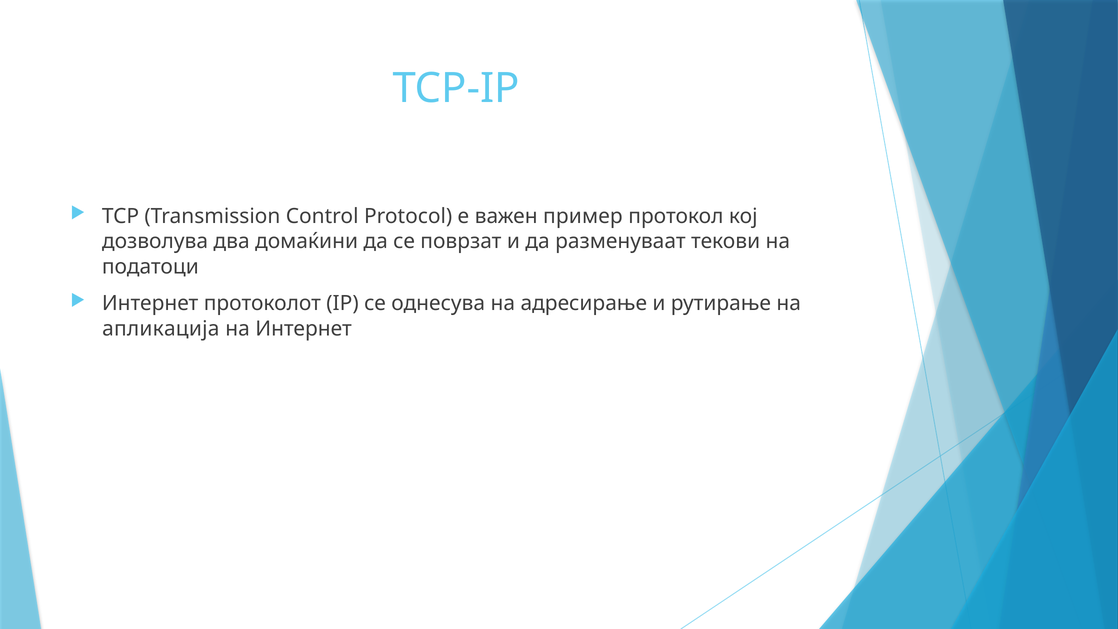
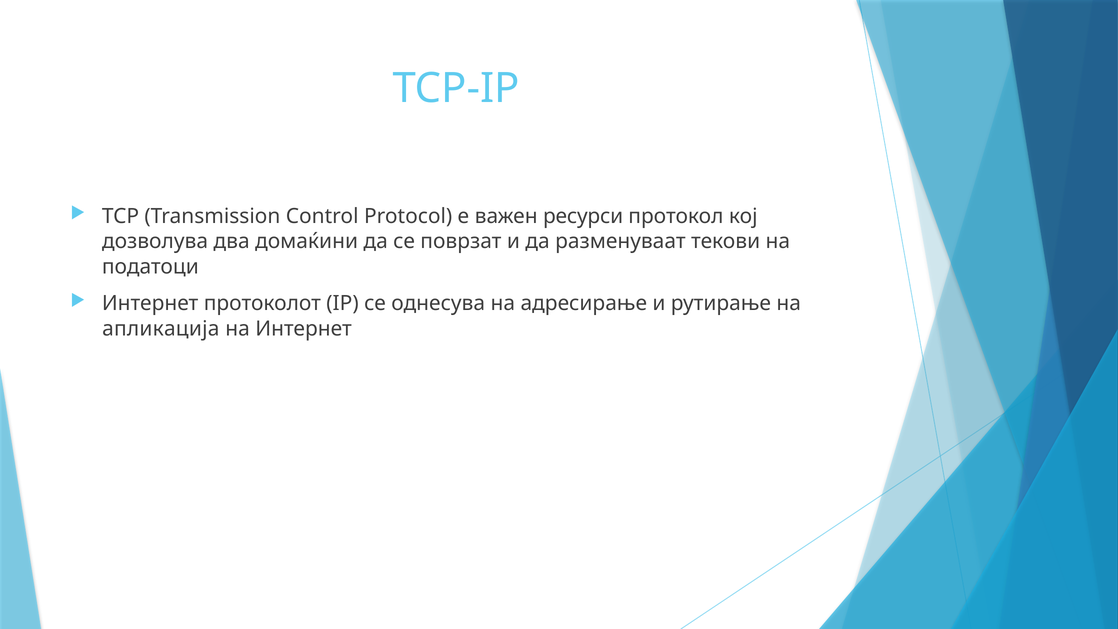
пример: пример -> ресурси
